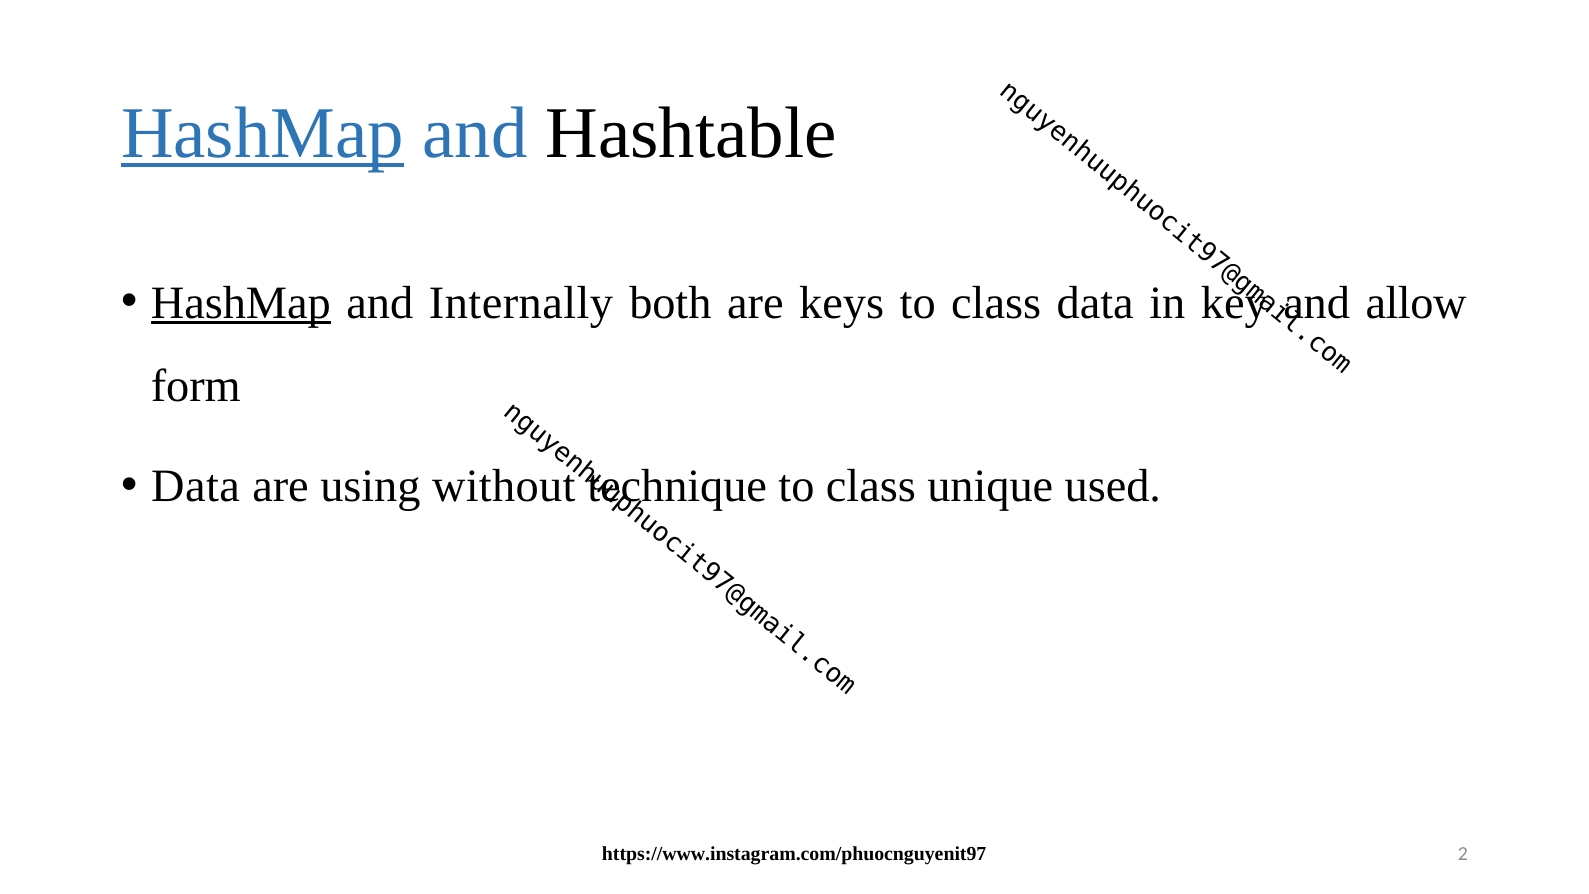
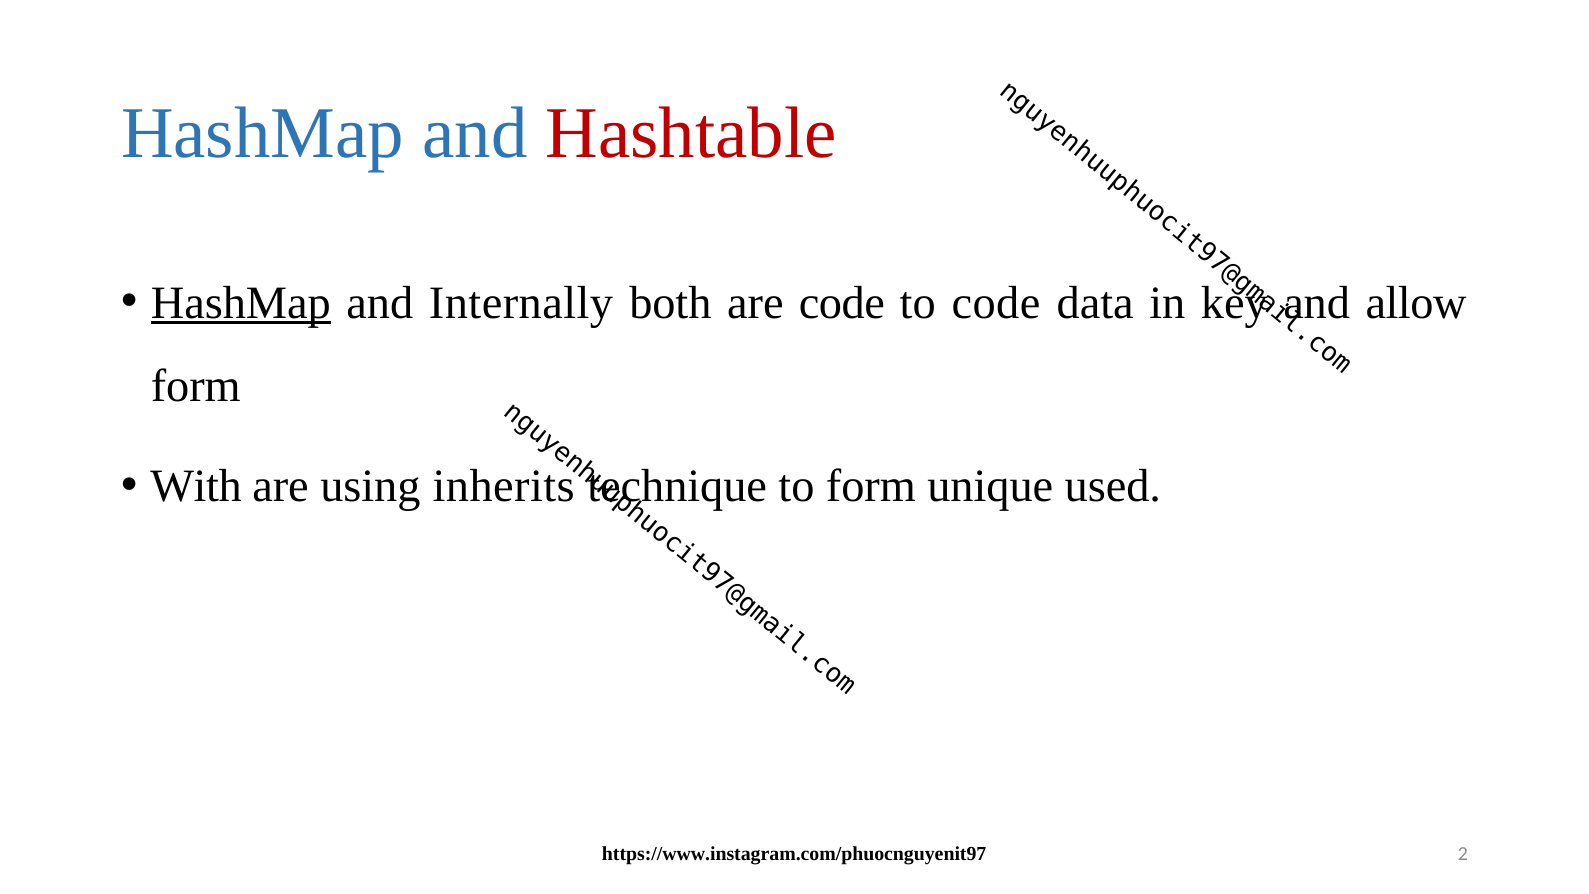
HashMap at (263, 133) underline: present -> none
Hashtable colour: black -> red
are keys: keys -> code
class at (996, 303): class -> code
Data at (196, 486): Data -> With
without: without -> inherits
class at (871, 486): class -> form
